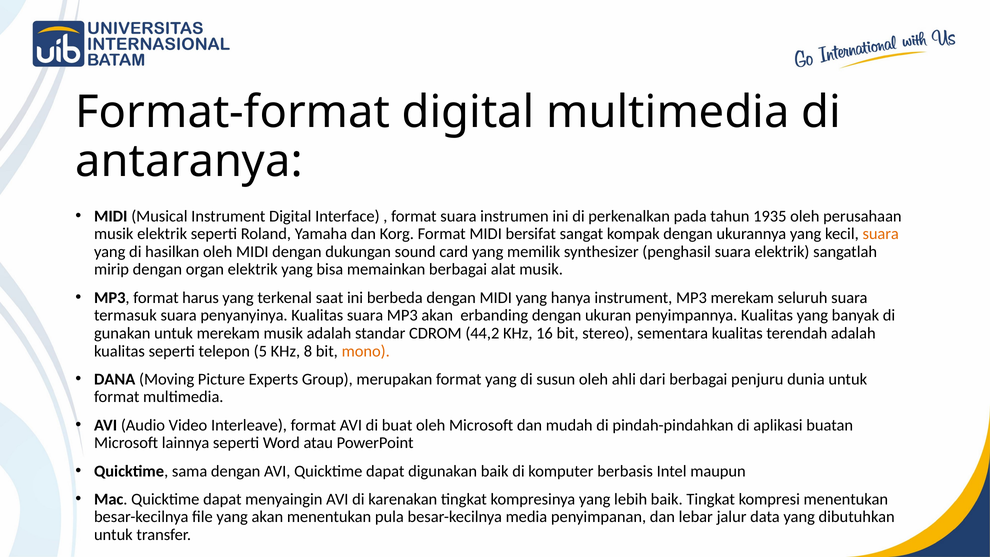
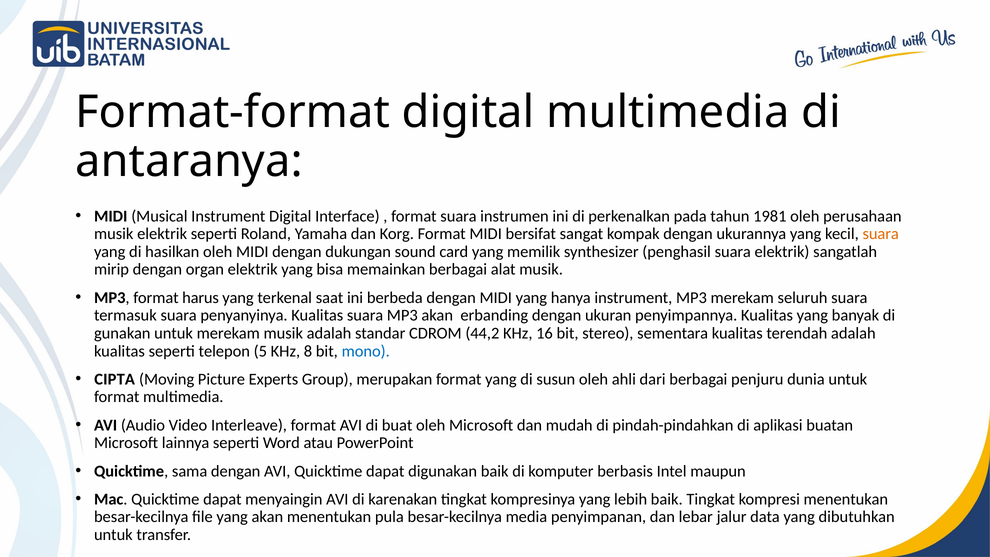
1935: 1935 -> 1981
mono colour: orange -> blue
DANA: DANA -> CIPTA
